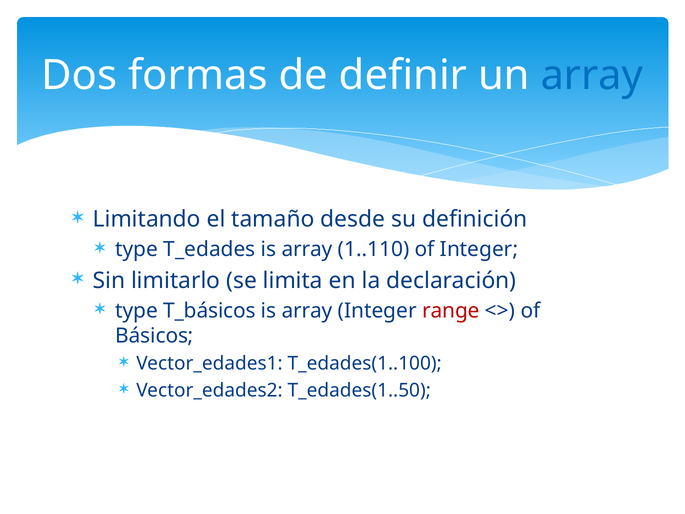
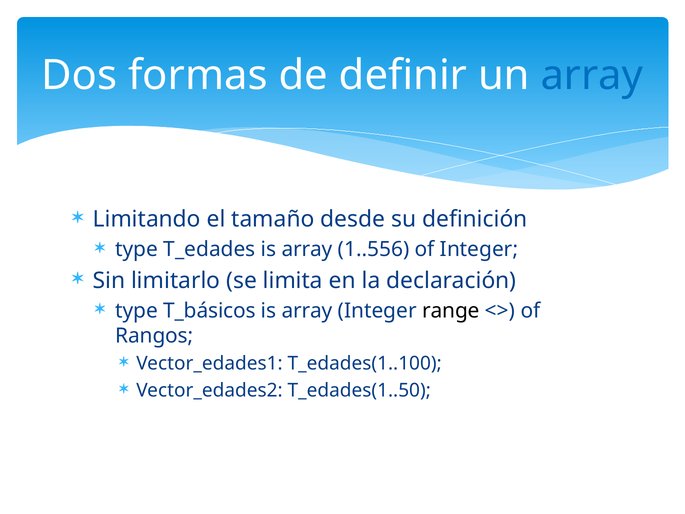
1..110: 1..110 -> 1..556
range colour: red -> black
Básicos: Básicos -> Rangos
